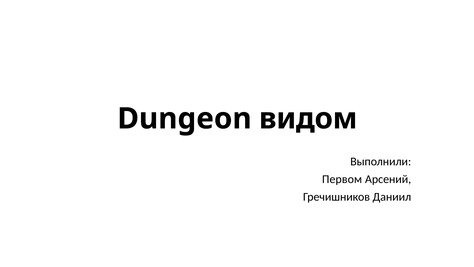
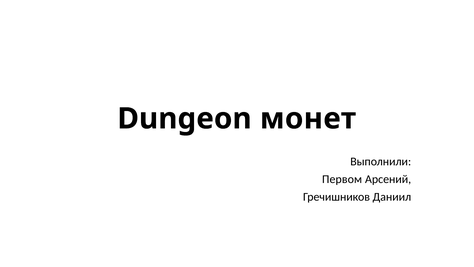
видом: видом -> монет
